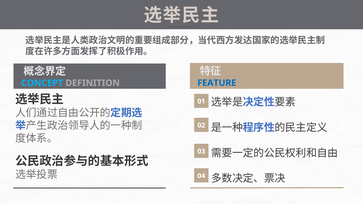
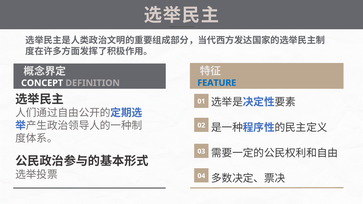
CONCEPT colour: light blue -> white
